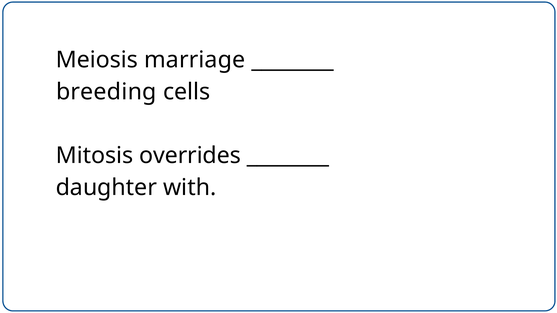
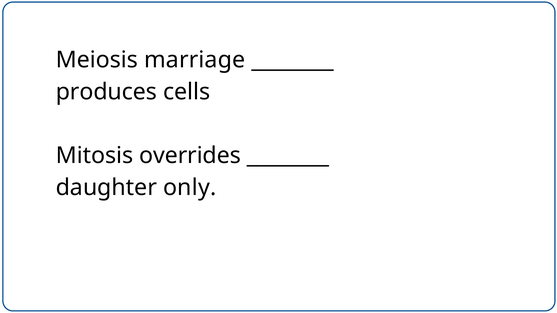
breeding: breeding -> produces
with: with -> only
